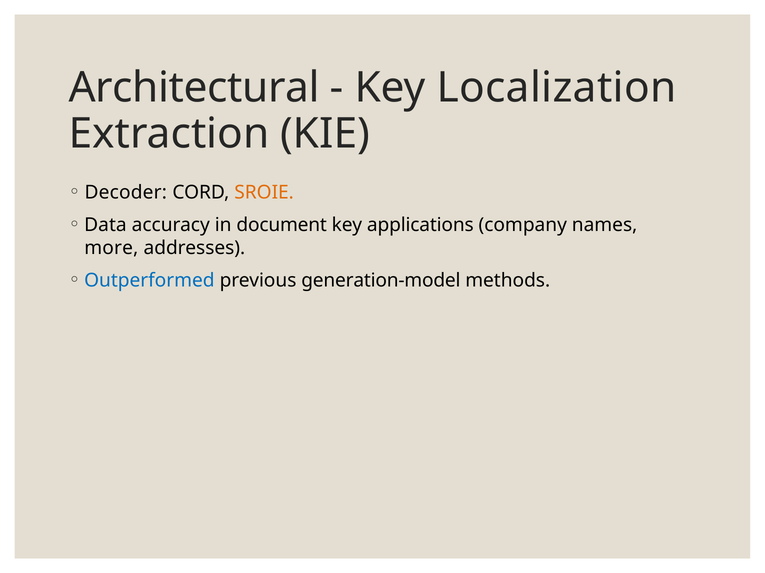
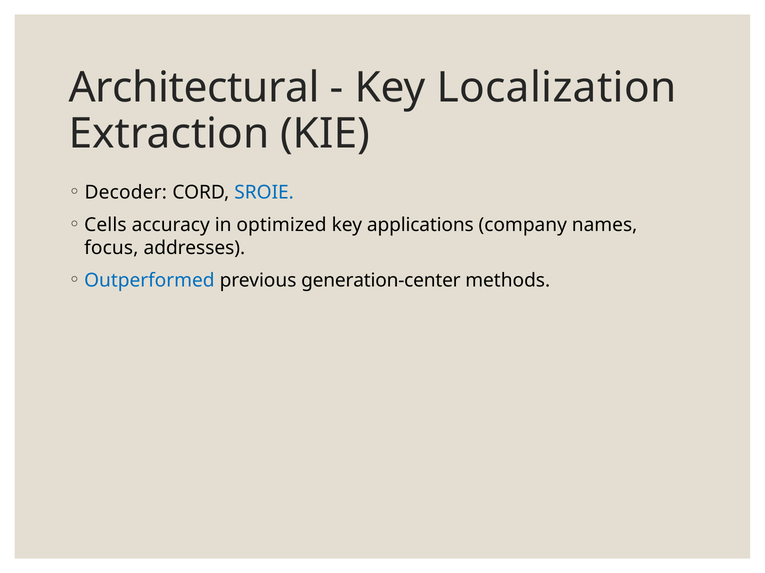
SROIE colour: orange -> blue
Data: Data -> Cells
document: document -> optimized
more: more -> focus
generation-model: generation-model -> generation-center
